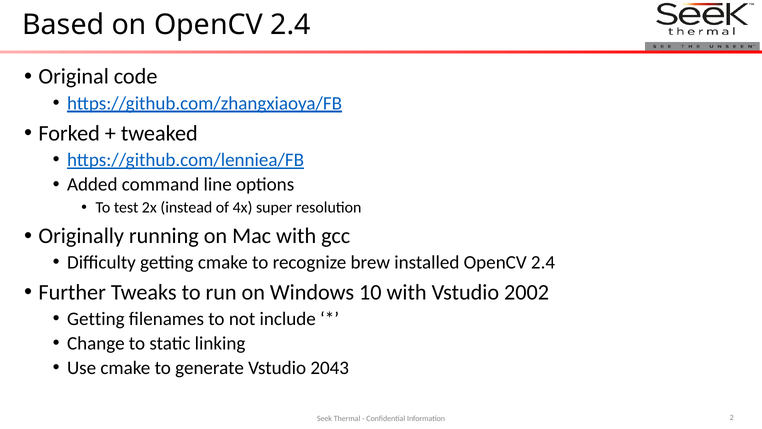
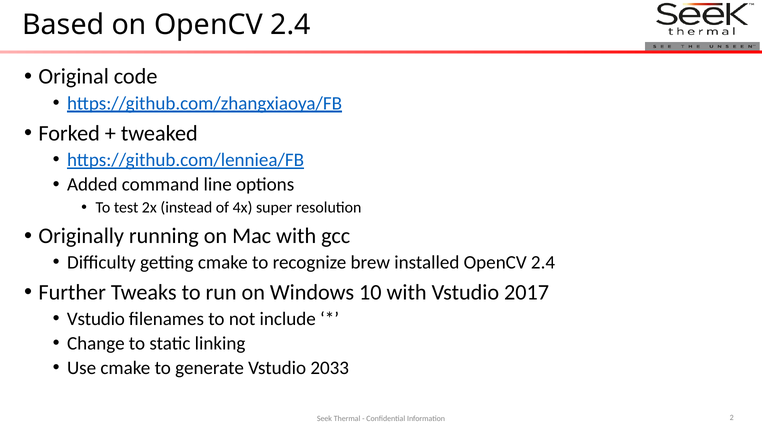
2002: 2002 -> 2017
Getting at (96, 319): Getting -> Vstudio
2043: 2043 -> 2033
